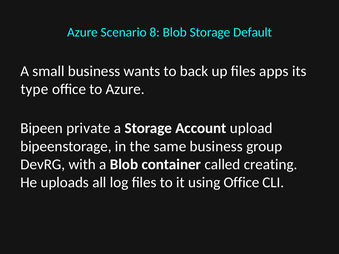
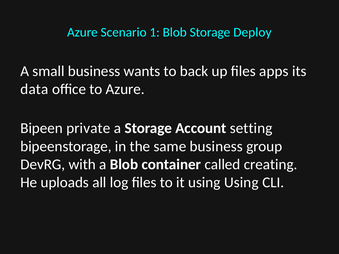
8: 8 -> 1
Default: Default -> Deploy
type: type -> data
upload: upload -> setting
using Office: Office -> Using
